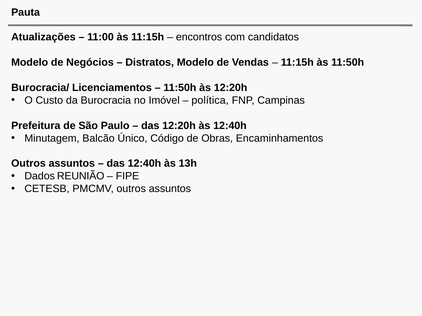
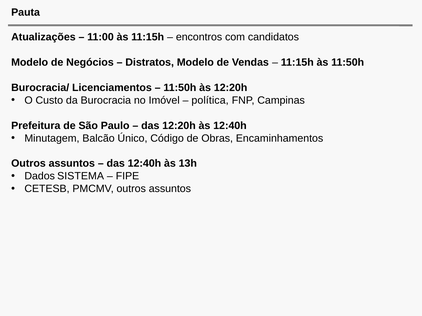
REUNIÃO: REUNIÃO -> SISTEMA
